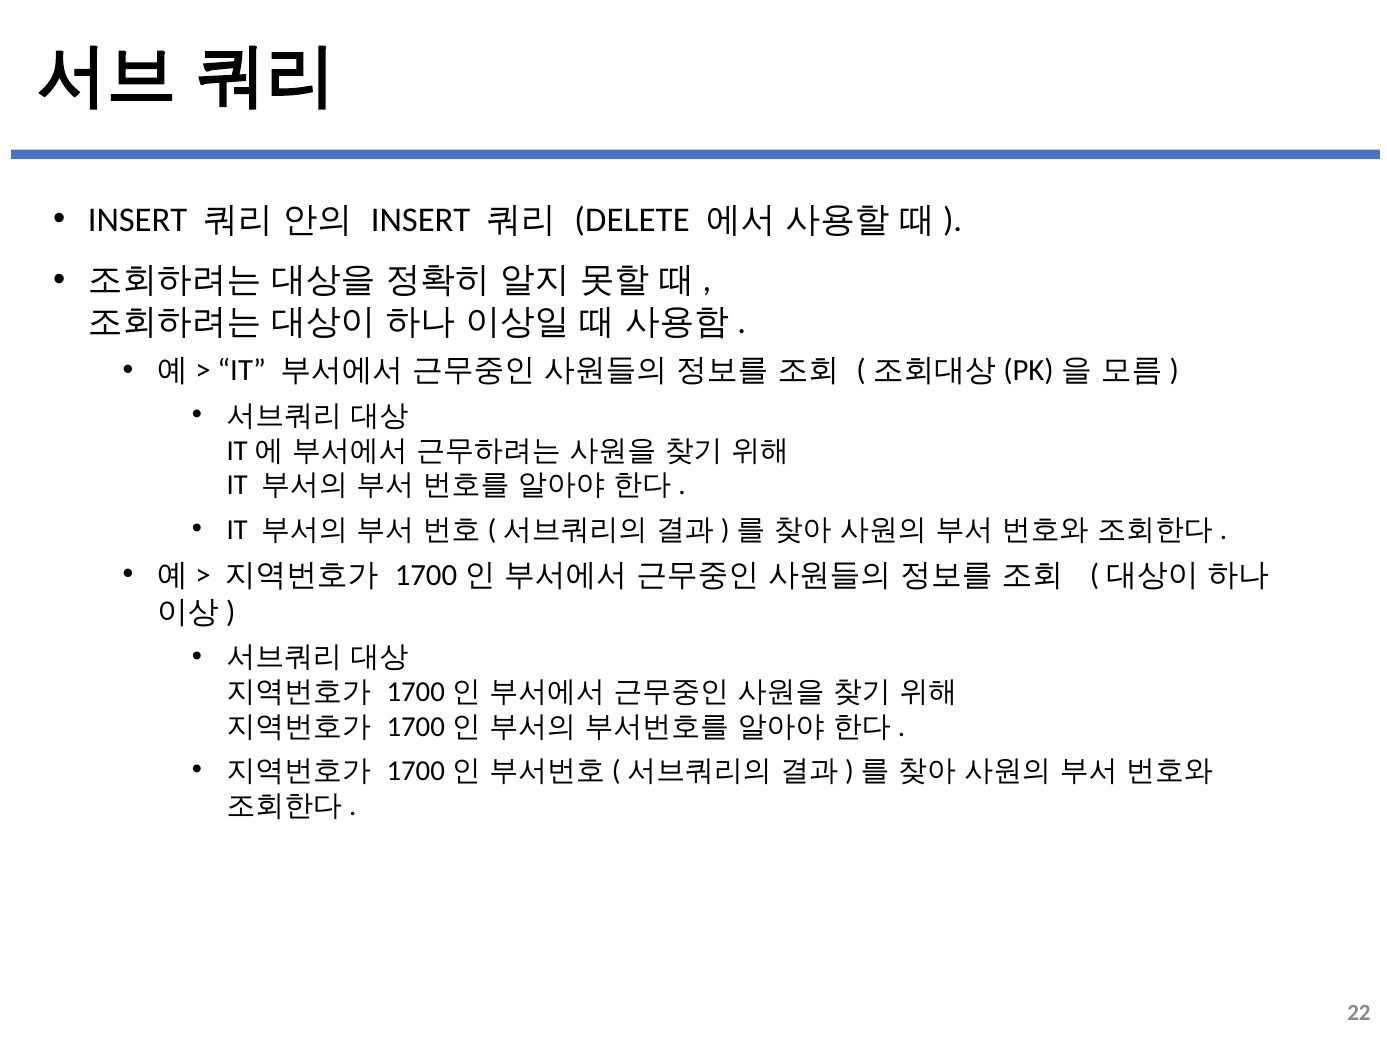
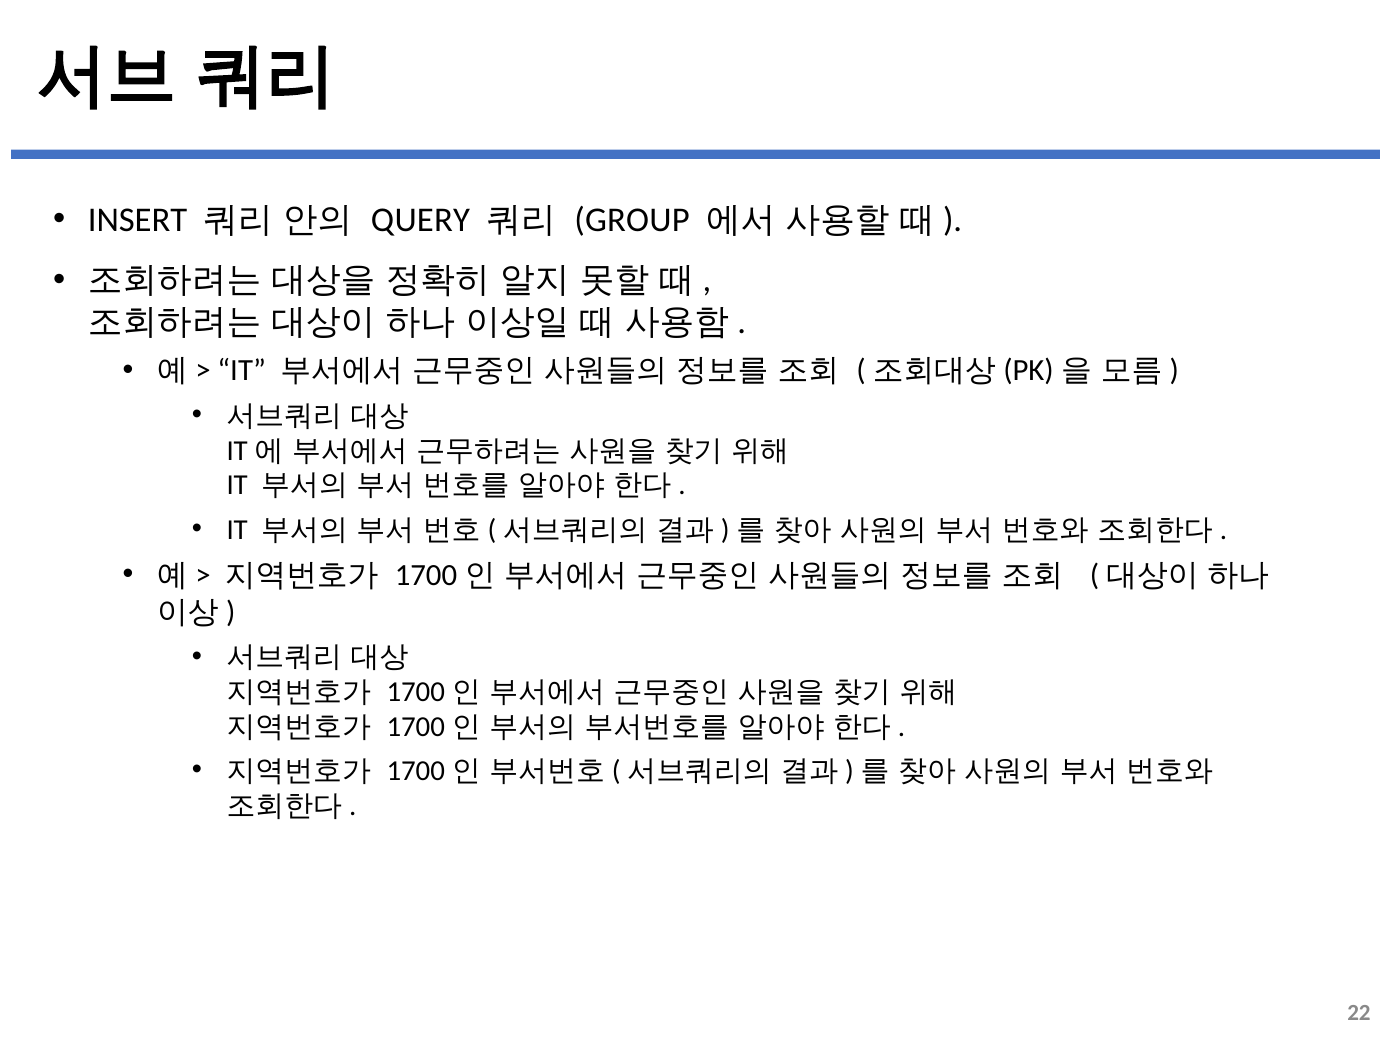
INSERT at (421, 220): INSERT -> QUERY
DELETE: DELETE -> GROUP
